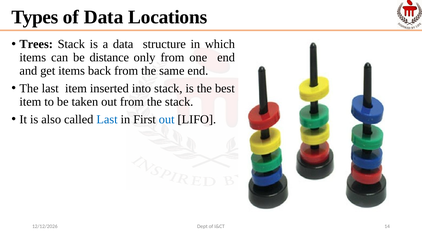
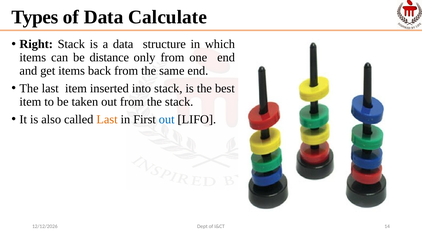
Locations: Locations -> Calculate
Trees: Trees -> Right
Last at (107, 119) colour: blue -> orange
